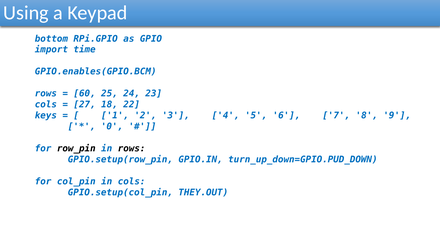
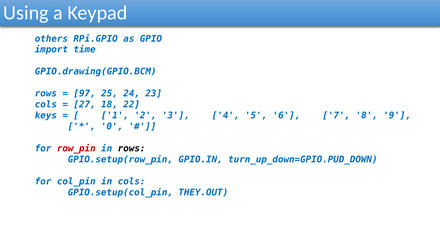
bottom: bottom -> others
GPIO.enables(GPIO.BCM: GPIO.enables(GPIO.BCM -> GPIO.drawing(GPIO.BCM
60: 60 -> 97
row_pin colour: black -> red
